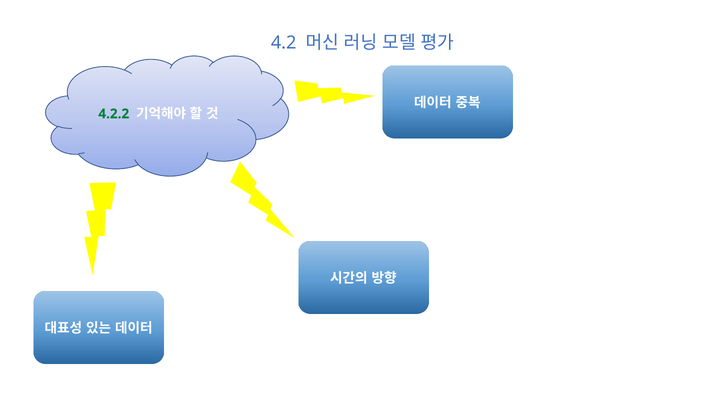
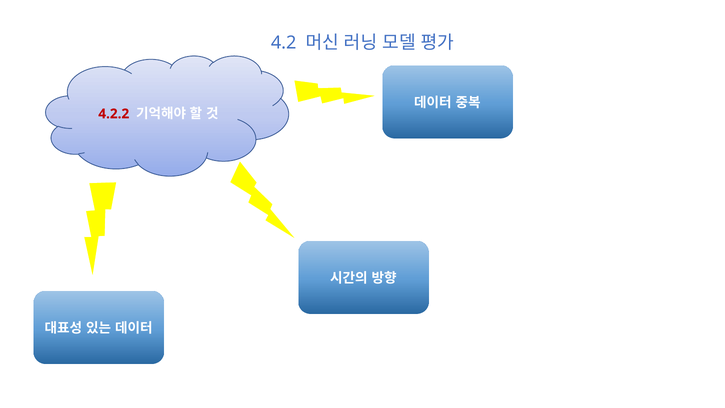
4.2.2 colour: green -> red
